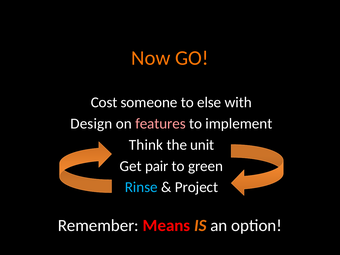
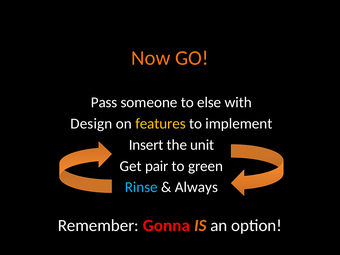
Cost: Cost -> Pass
features colour: pink -> yellow
Think: Think -> Insert
Project: Project -> Always
Means: Means -> Gonna
